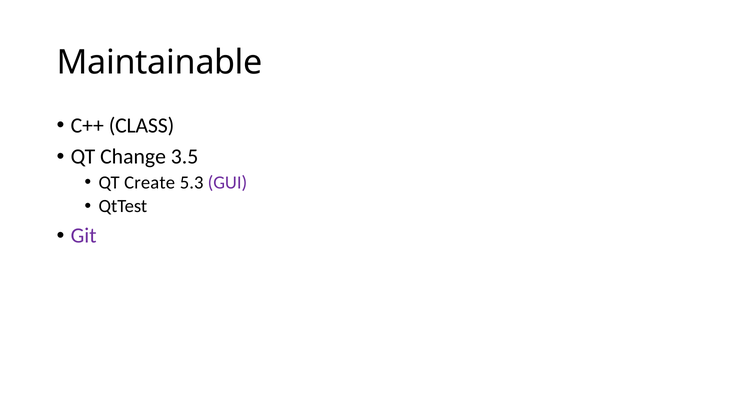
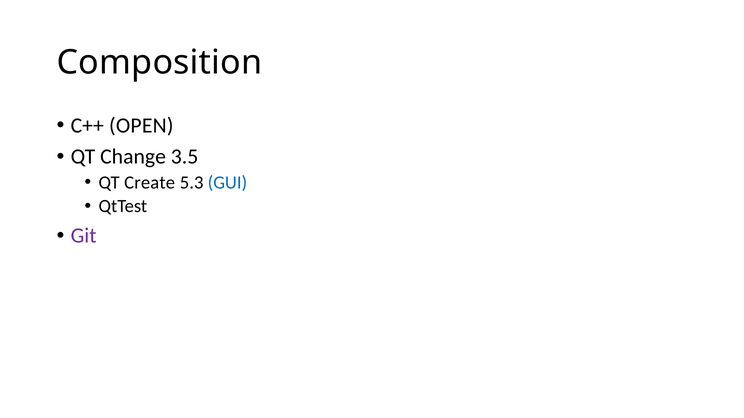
Maintainable: Maintainable -> Composition
CLASS: CLASS -> OPEN
GUI colour: purple -> blue
